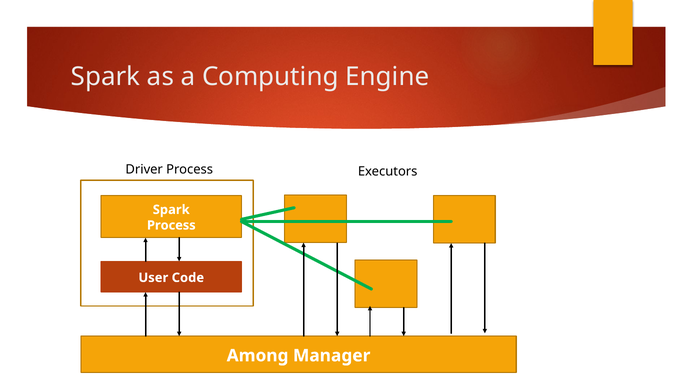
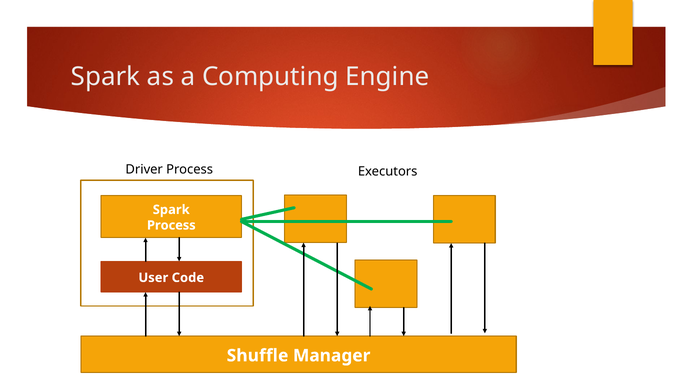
Among: Among -> Shuffle
